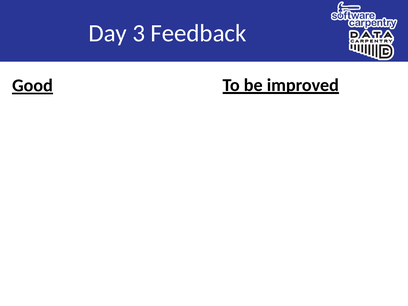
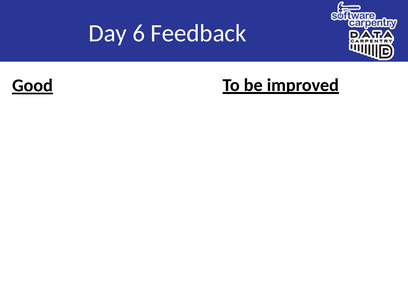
3: 3 -> 6
